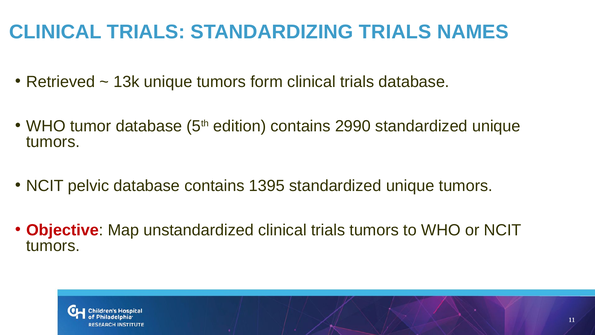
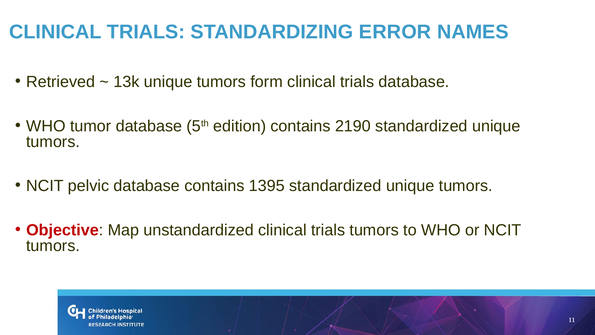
STANDARDIZING TRIALS: TRIALS -> ERROR
2990: 2990 -> 2190
